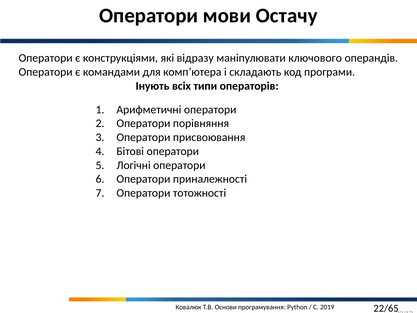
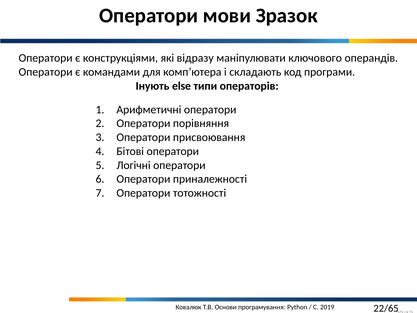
Остачу: Остачу -> Зразок
всіх: всіх -> else
